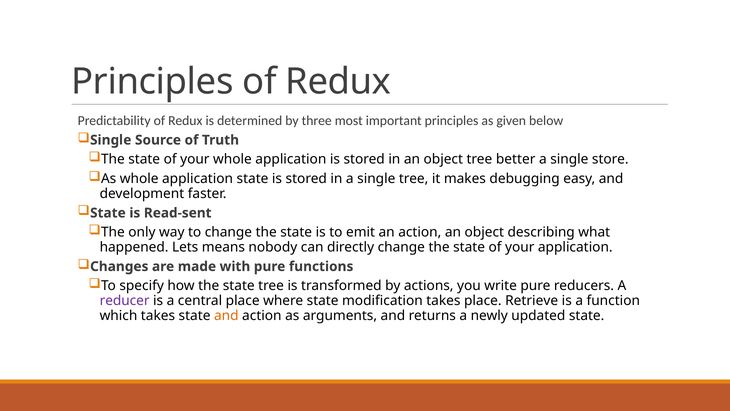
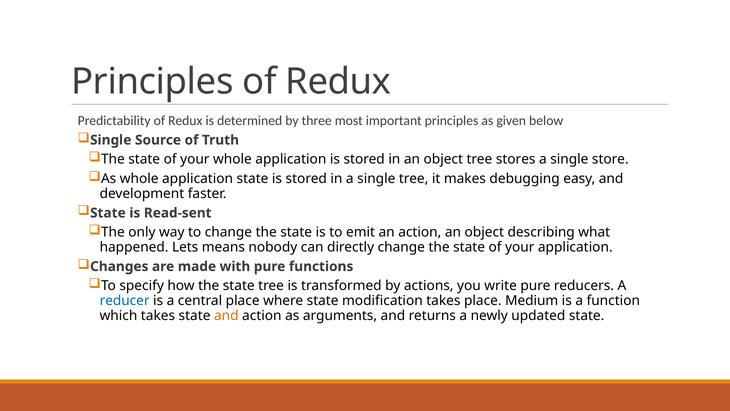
better: better -> stores
reducer colour: purple -> blue
Retrieve: Retrieve -> Medium
